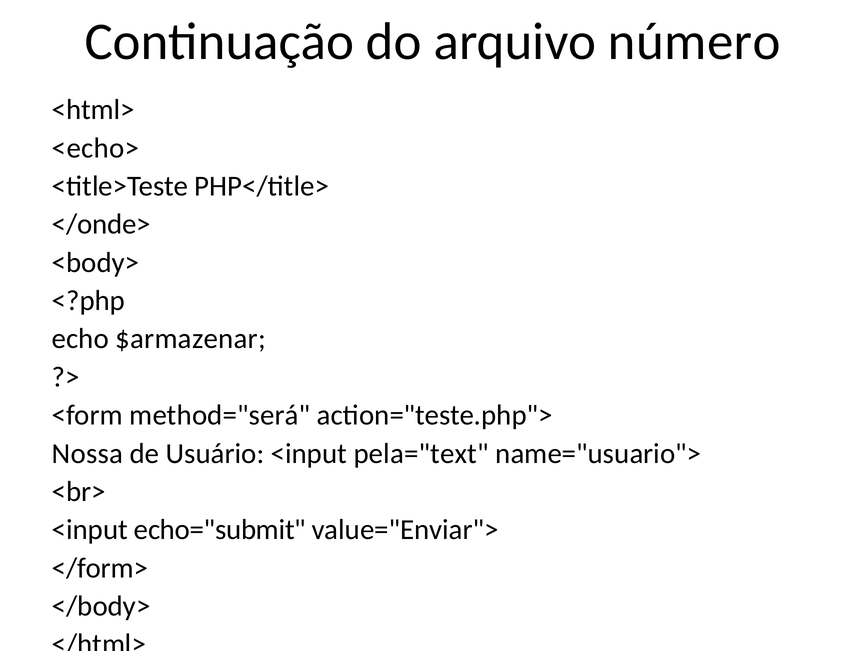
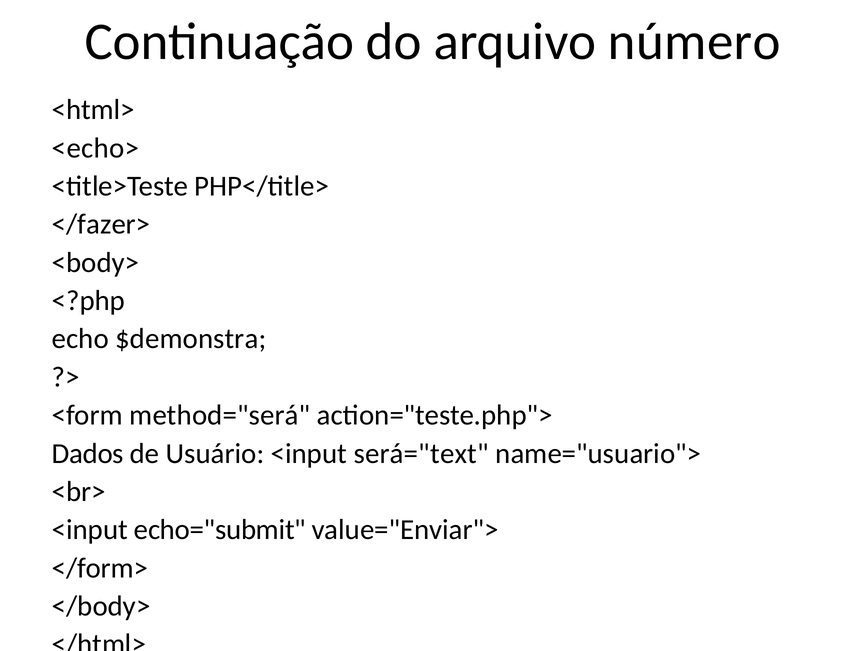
</onde>: </onde> -> </fazer>
$armazenar: $armazenar -> $demonstra
Nossa: Nossa -> Dados
pela="text: pela="text -> será="text
